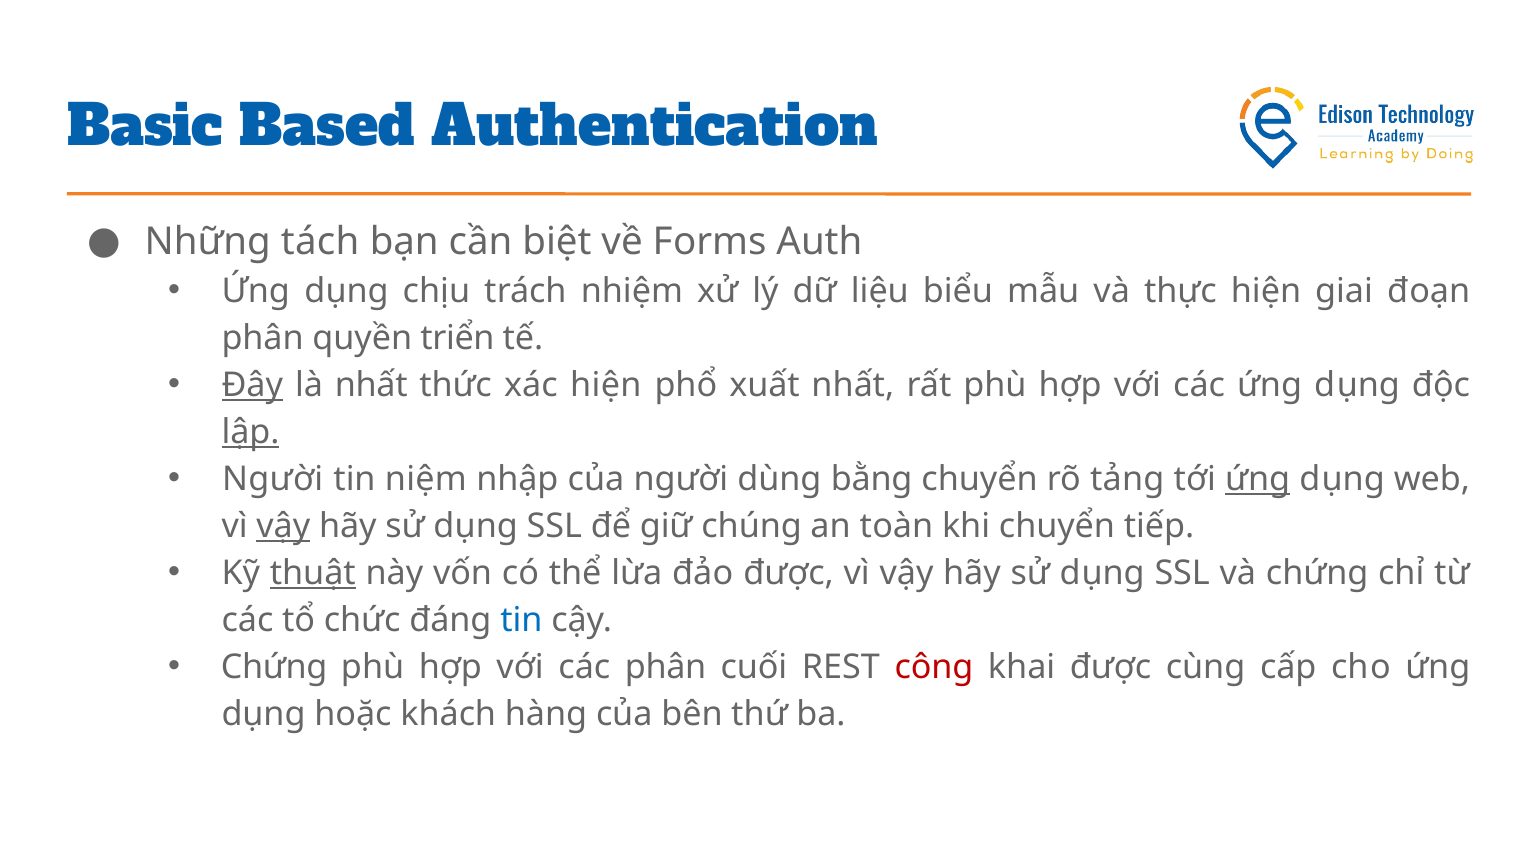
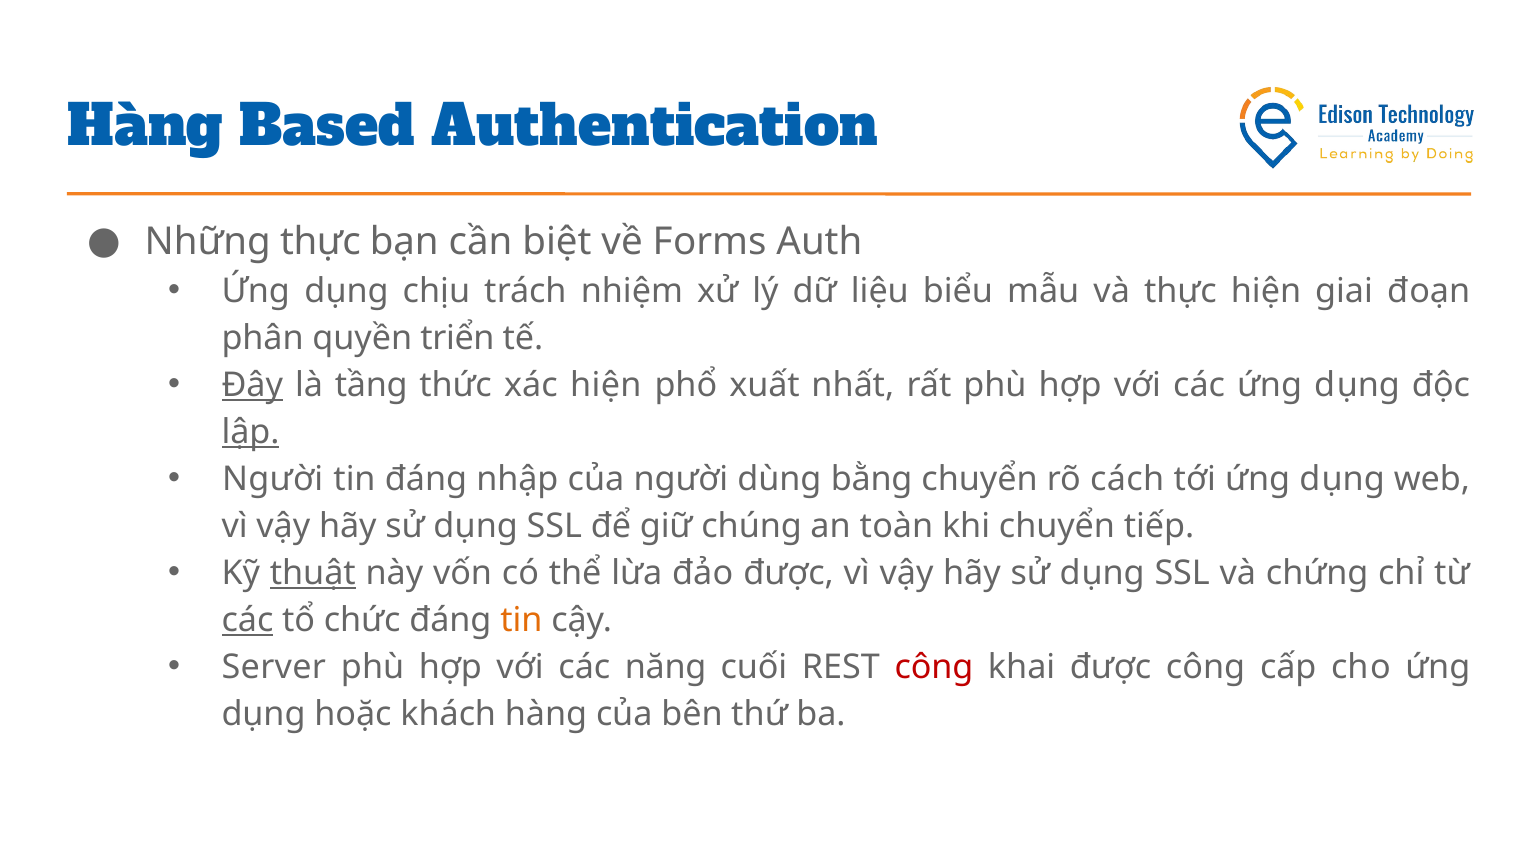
Basic at (145, 127): Basic -> Hàng
Những tách: tách -> thực
là nhất: nhất -> tầng
tin niệm: niệm -> đáng
tảng: tảng -> cách
ứng at (1258, 479) underline: present -> none
vậy at (283, 526) underline: present -> none
các at (248, 621) underline: none -> present
tin at (521, 621) colour: blue -> orange
Chứng at (274, 668): Chứng -> Server
các phân: phân -> năng
được cùng: cùng -> công
